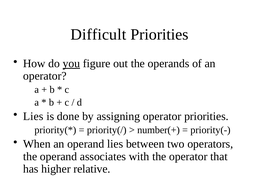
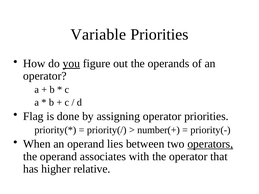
Difficult: Difficult -> Variable
Lies at (33, 117): Lies -> Flag
operators underline: none -> present
